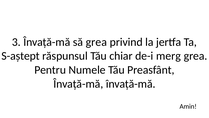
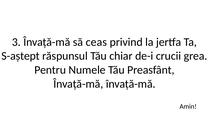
să grea: grea -> ceas
merg: merg -> crucii
